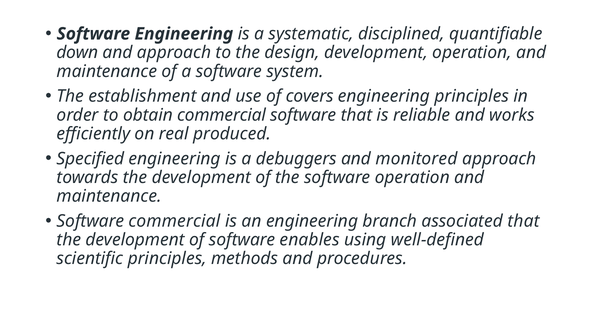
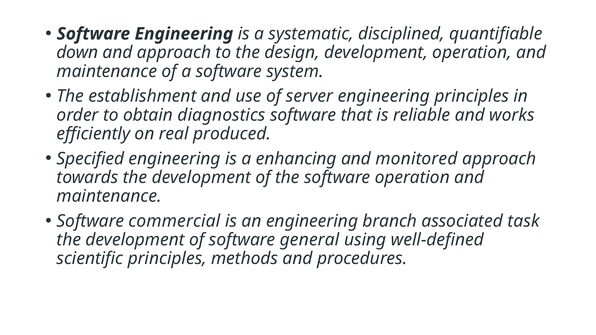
covers: covers -> server
obtain commercial: commercial -> diagnostics
debuggers: debuggers -> enhancing
associated that: that -> task
enables: enables -> general
